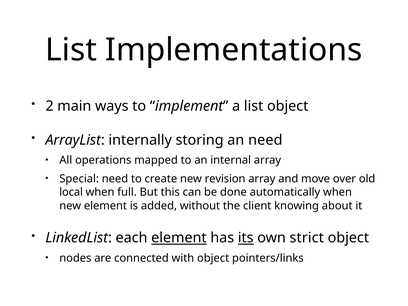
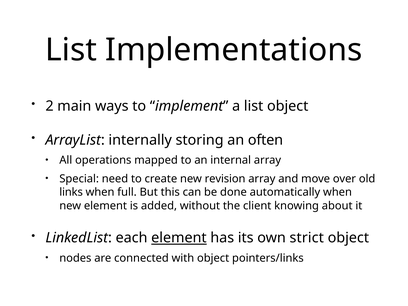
an need: need -> often
local: local -> links
its underline: present -> none
